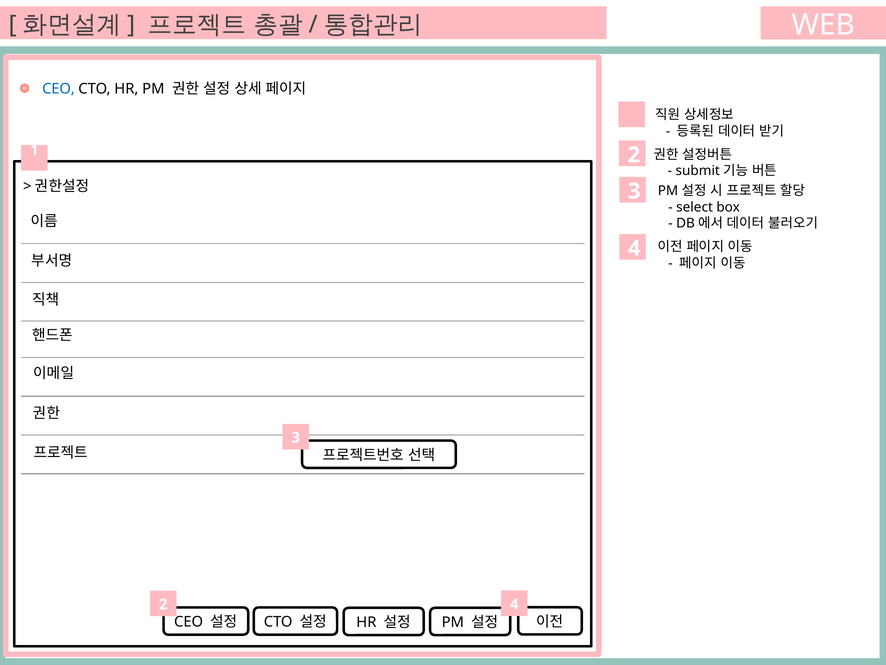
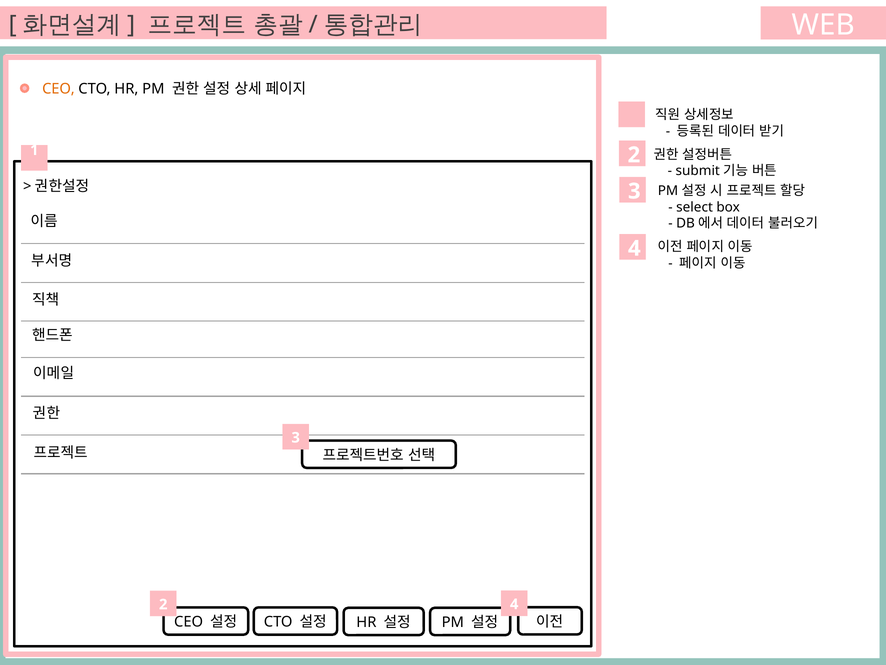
CEO at (58, 89) colour: blue -> orange
